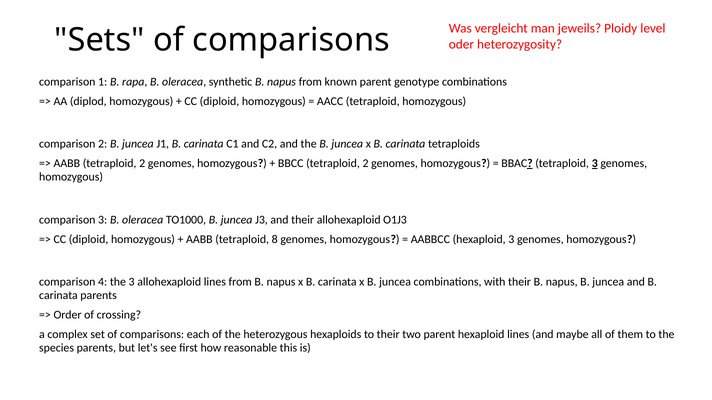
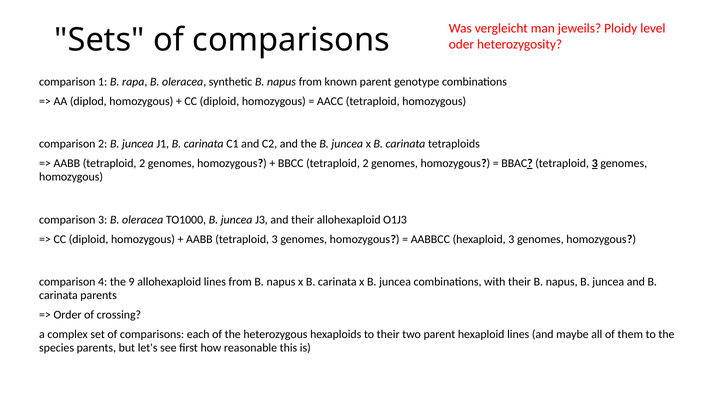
AABB tetraploid 8: 8 -> 3
the 3: 3 -> 9
